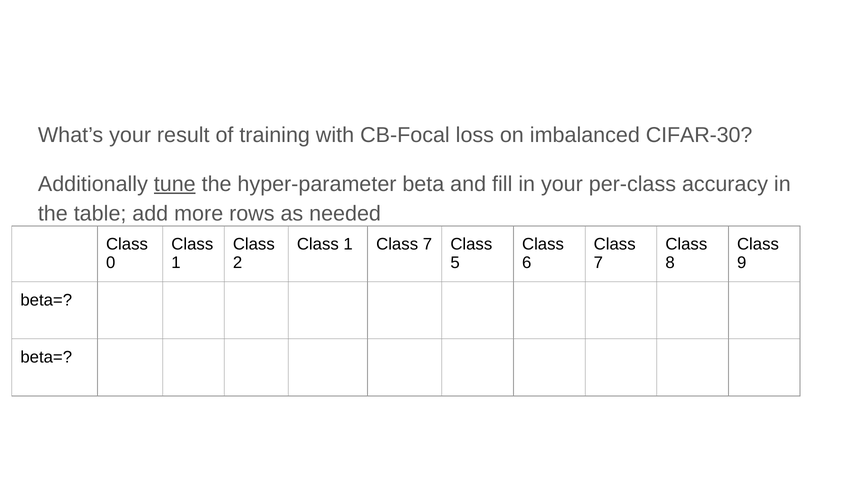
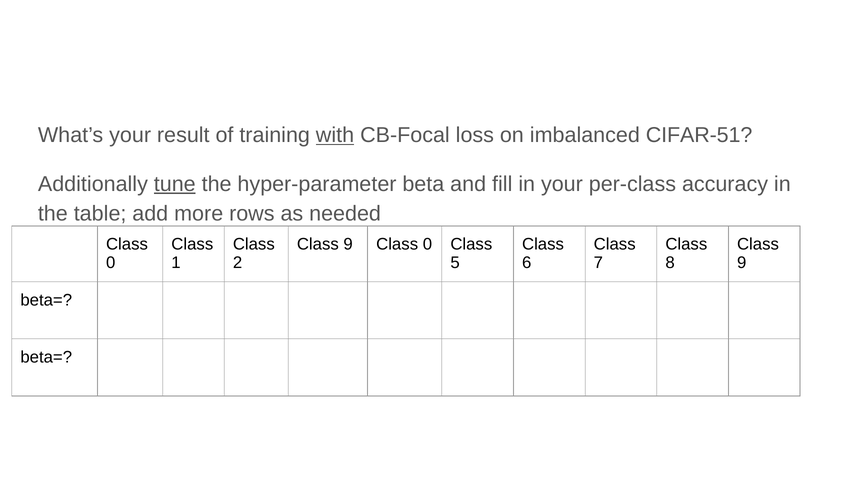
with underline: none -> present
CIFAR-30: CIFAR-30 -> CIFAR-51
1 at (348, 244): 1 -> 9
7 at (427, 244): 7 -> 0
